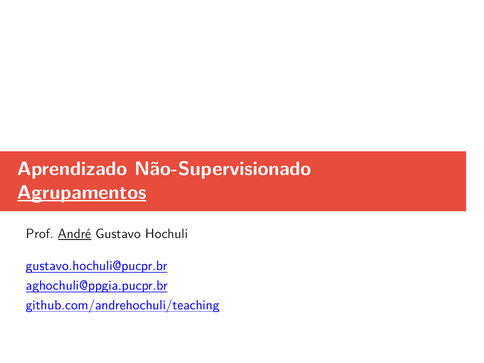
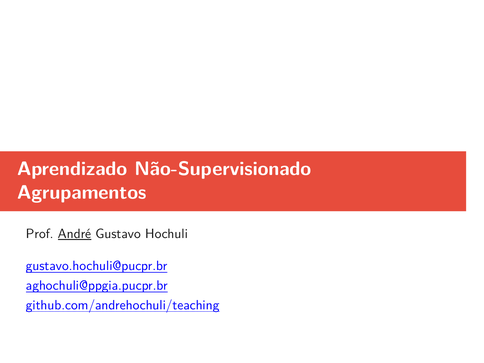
Agrupamentos underline: present -> none
